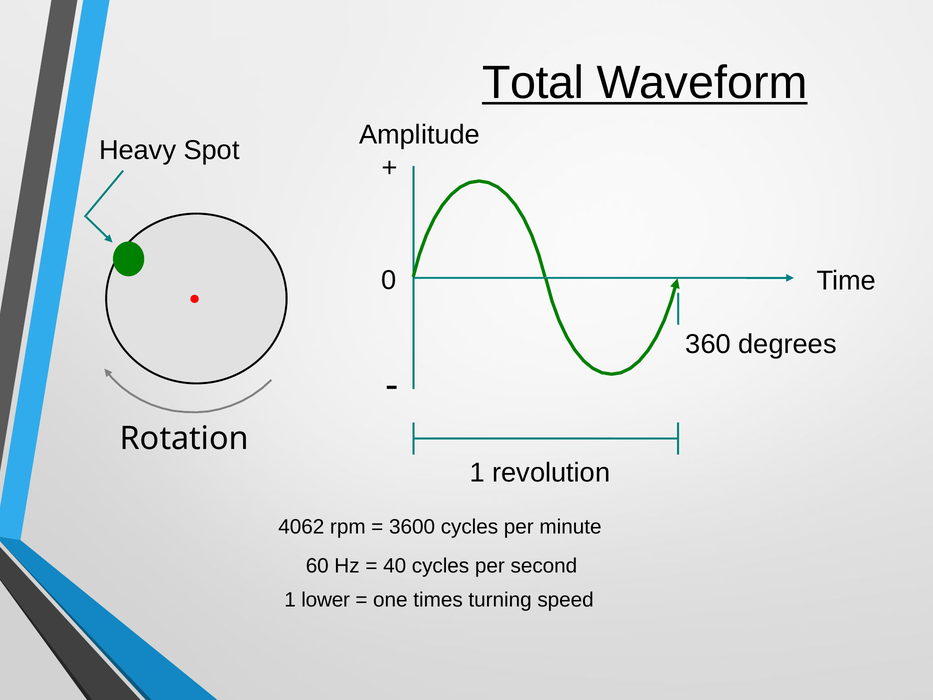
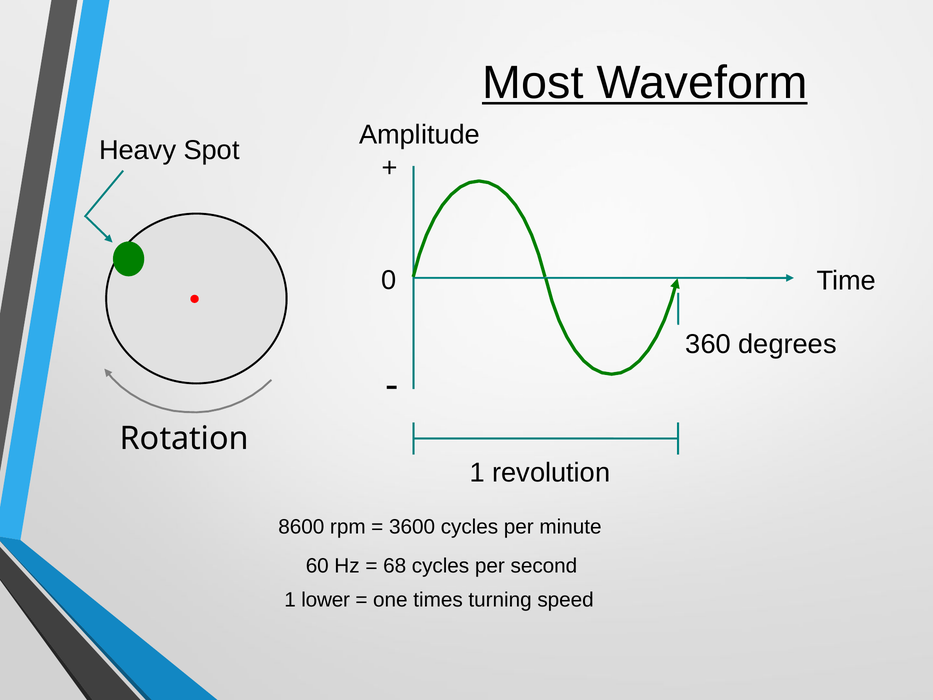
Total: Total -> Most
4062: 4062 -> 8600
40: 40 -> 68
